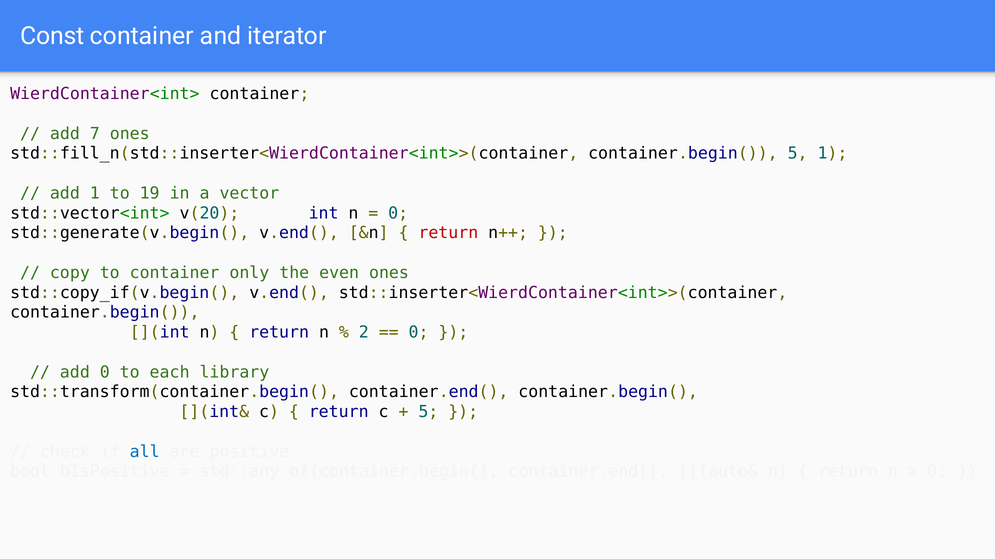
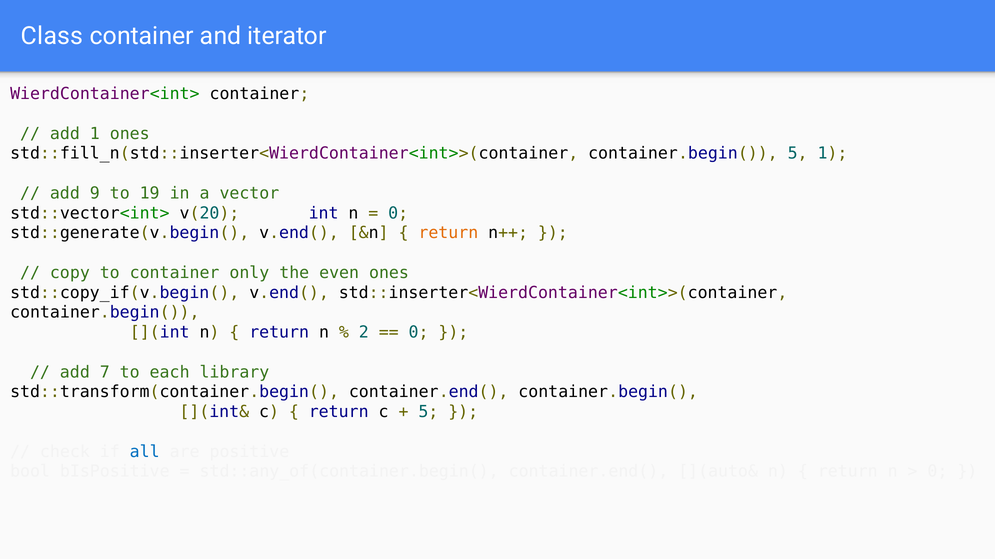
Const: Const -> Class
add 7: 7 -> 1
add 1: 1 -> 9
return at (448, 233) colour: red -> orange
add 0: 0 -> 7
